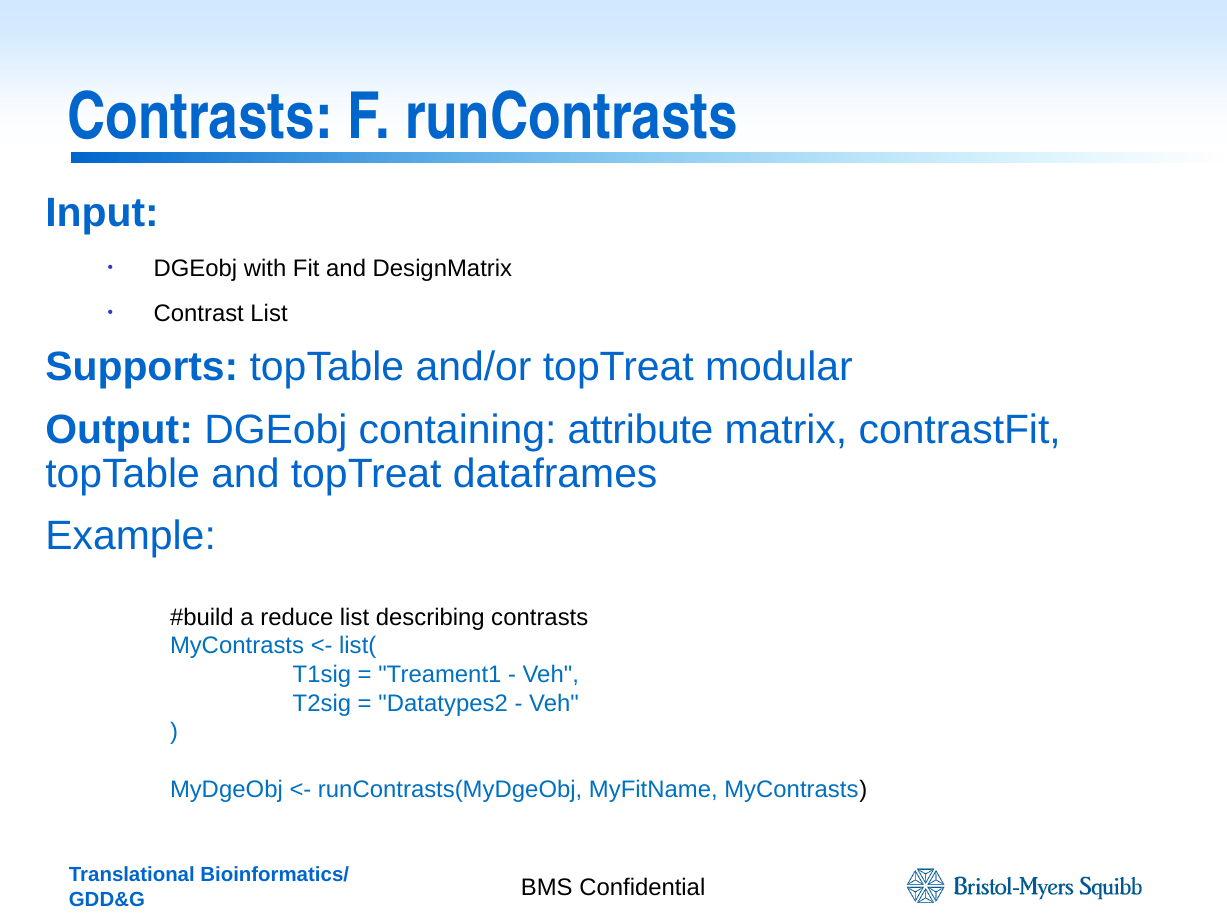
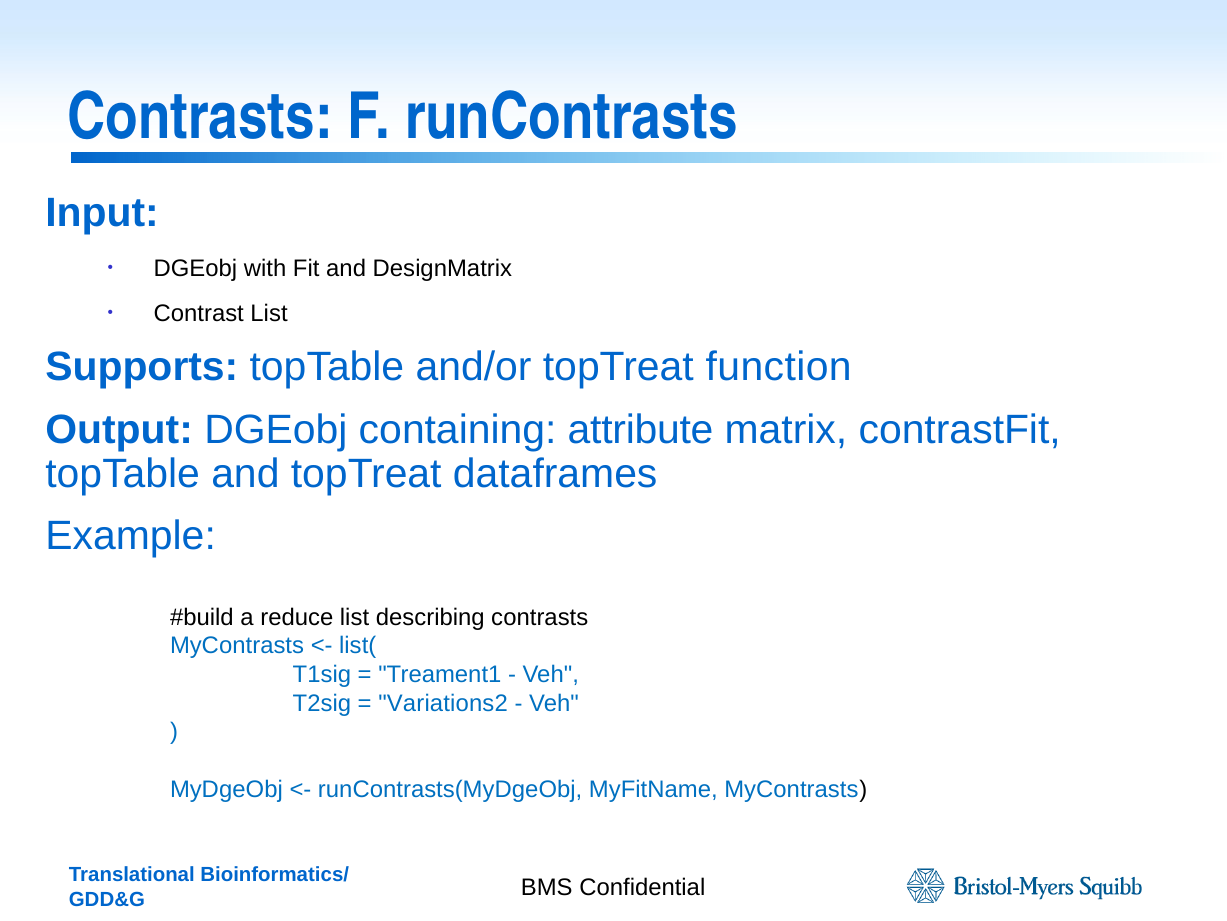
modular: modular -> function
Datatypes2: Datatypes2 -> Variations2
